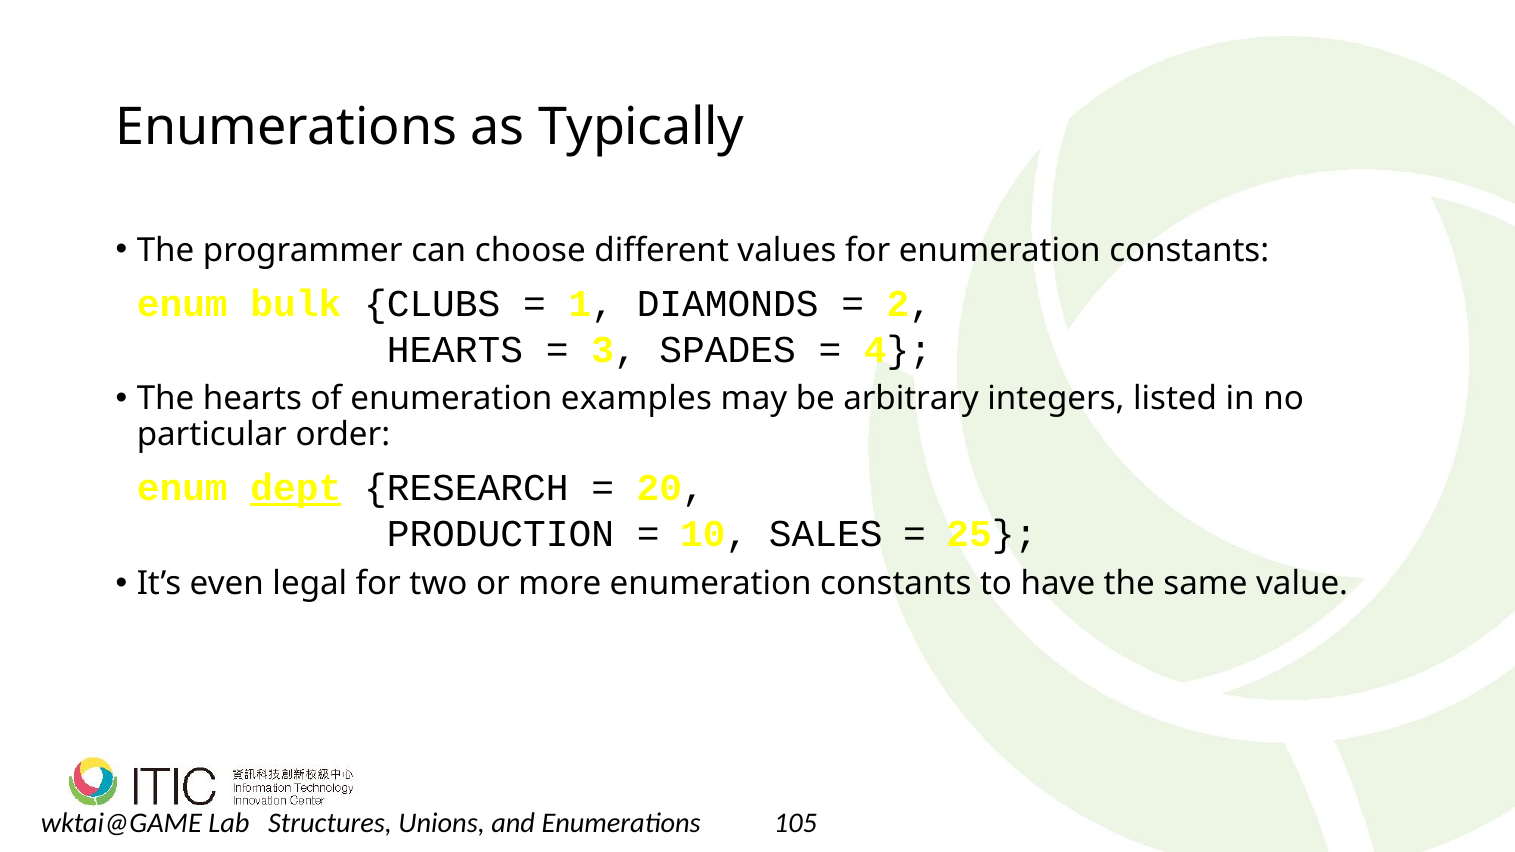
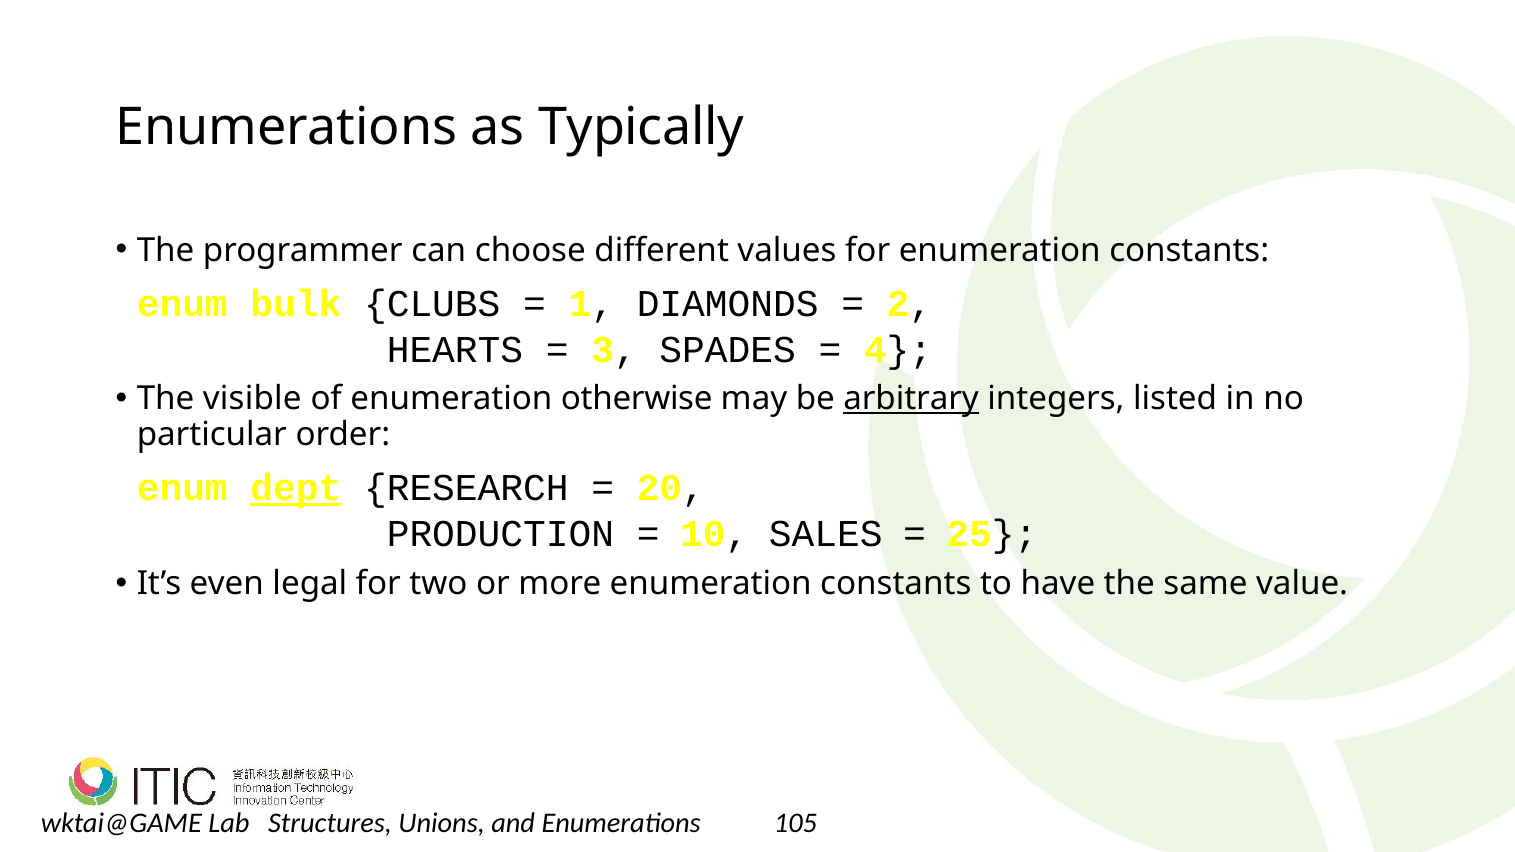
The hearts: hearts -> visible
examples: examples -> otherwise
arbitrary underline: none -> present
